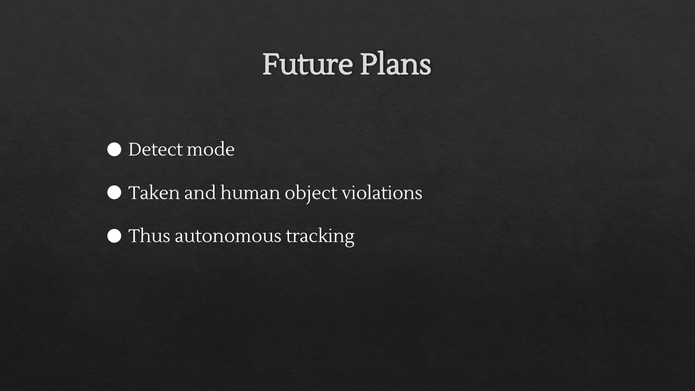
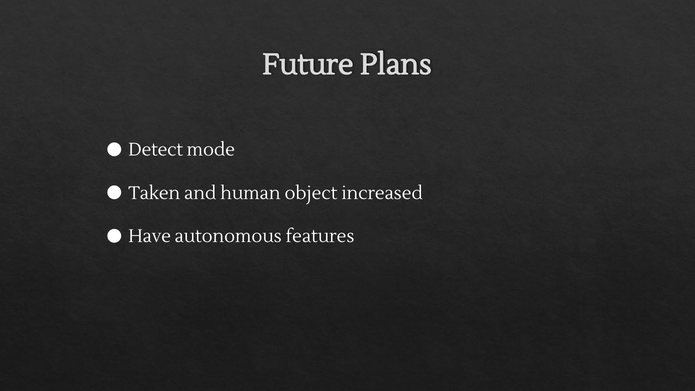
violations: violations -> increased
Thus: Thus -> Have
tracking: tracking -> features
